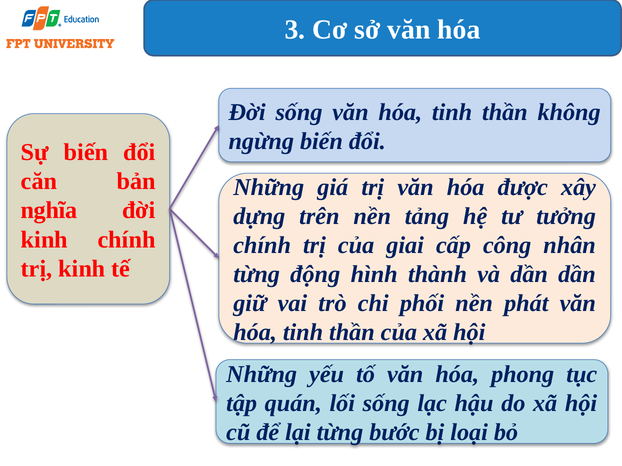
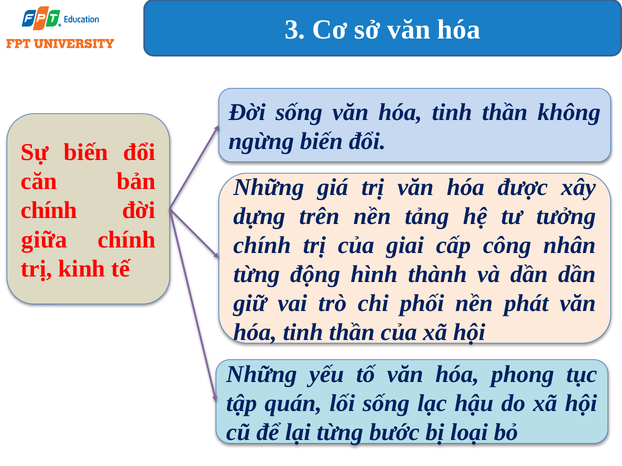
nghĩa at (49, 211): nghĩa -> chính
kinh at (44, 240): kinh -> giữa
